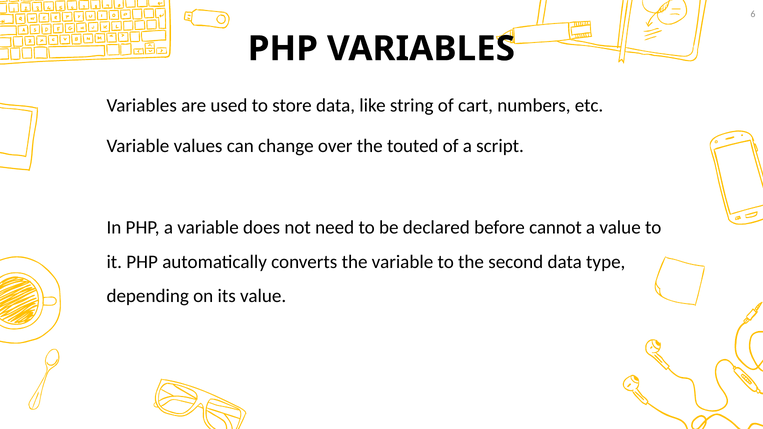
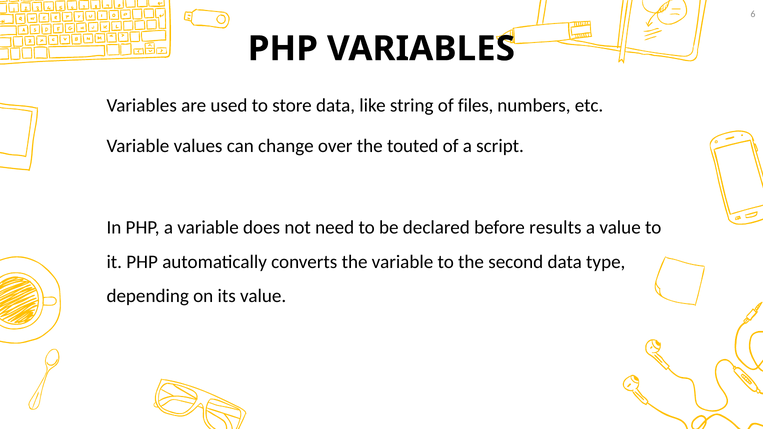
cart: cart -> files
cannot: cannot -> results
